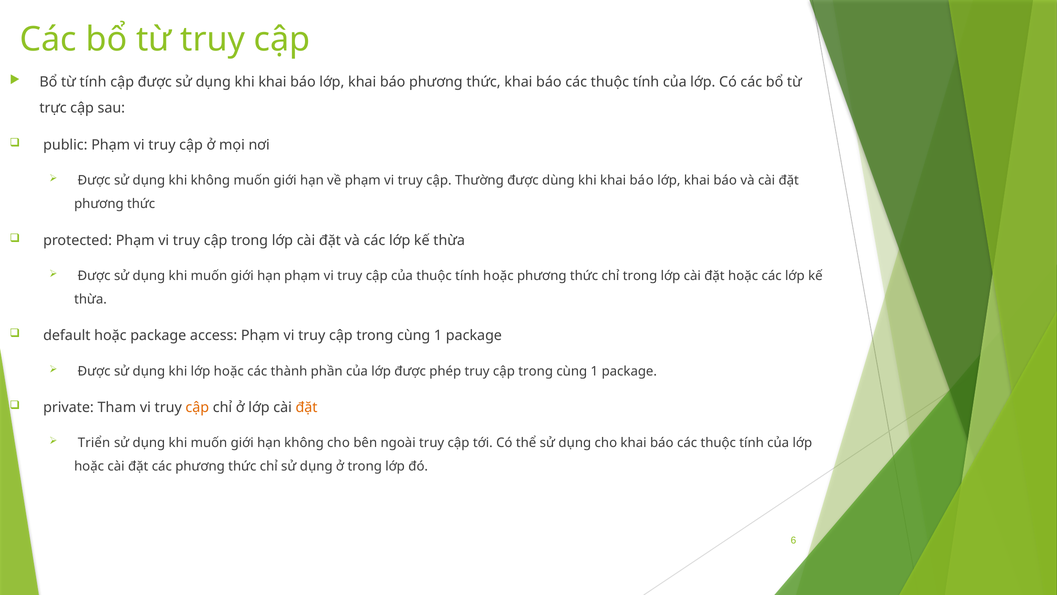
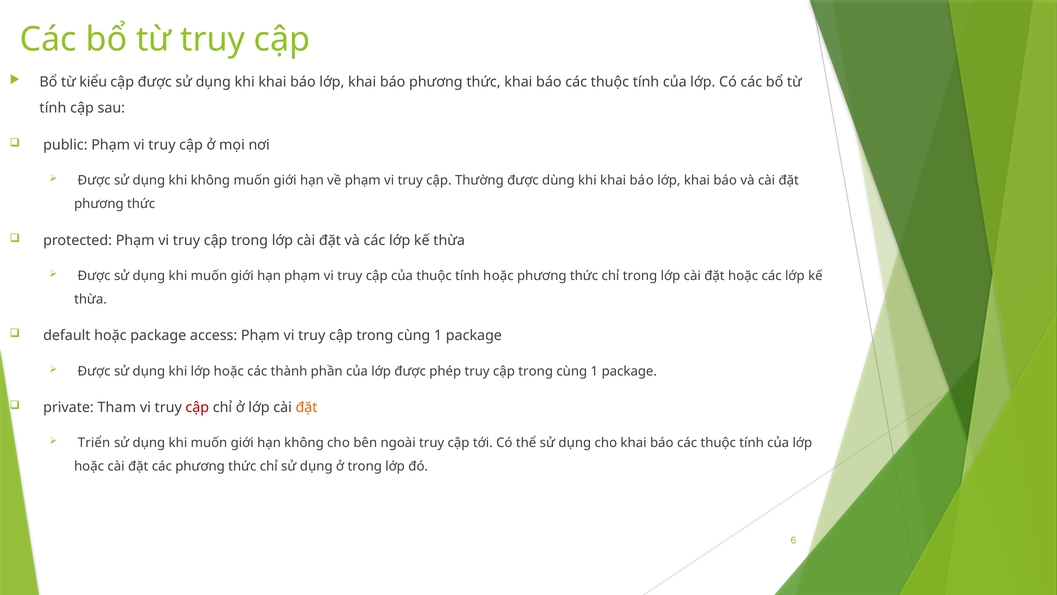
từ tính: tính -> kiểu
trực at (53, 108): trực -> tính
cập at (197, 407) colour: orange -> red
